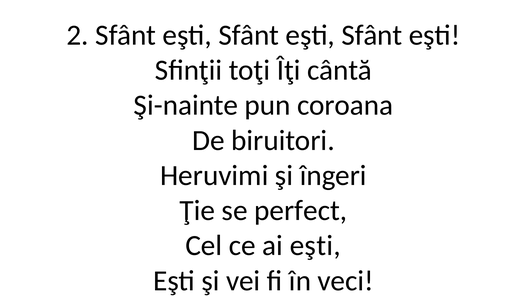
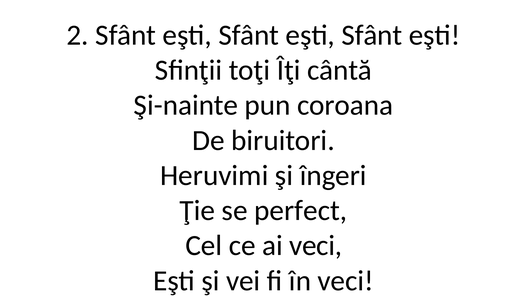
ai eşti: eşti -> veci
